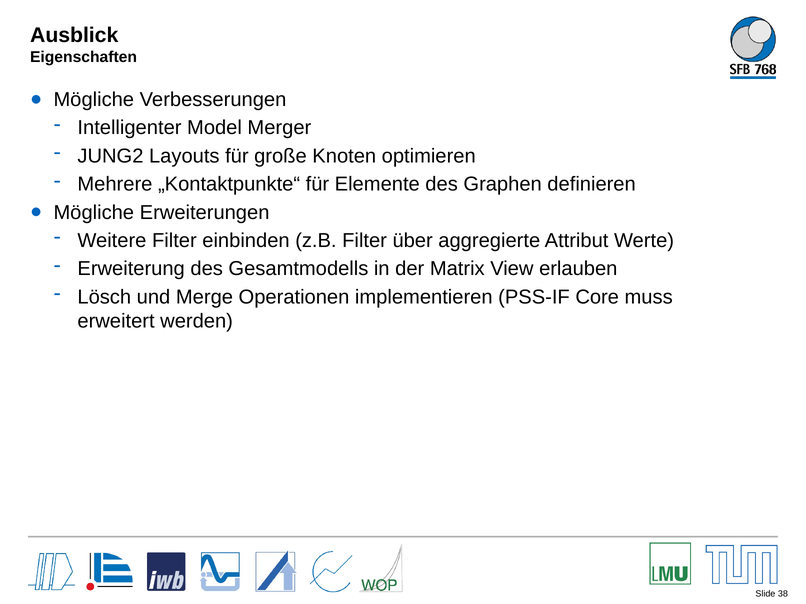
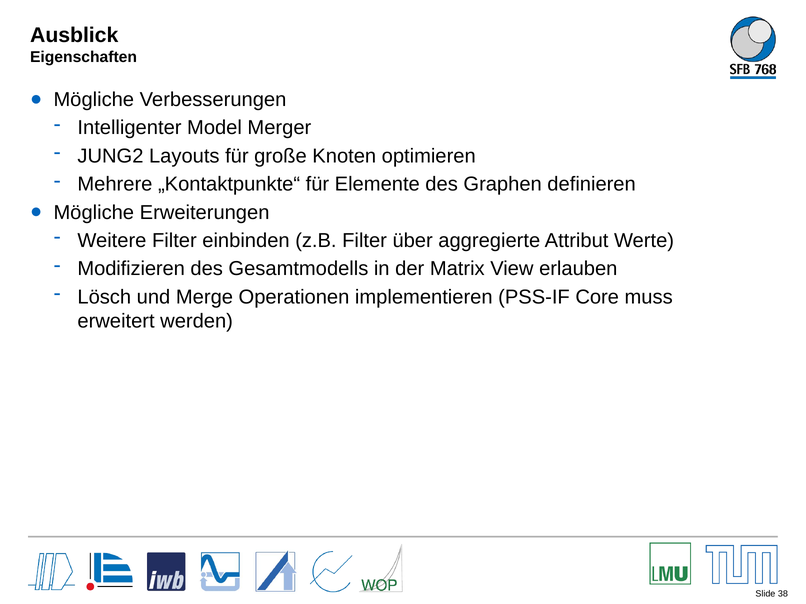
Erweiterung: Erweiterung -> Modifizieren
